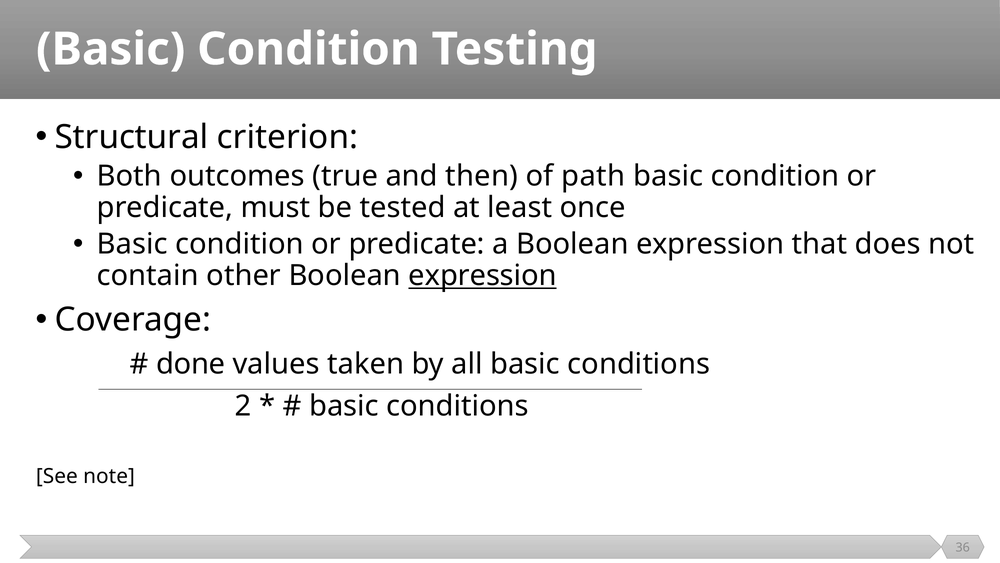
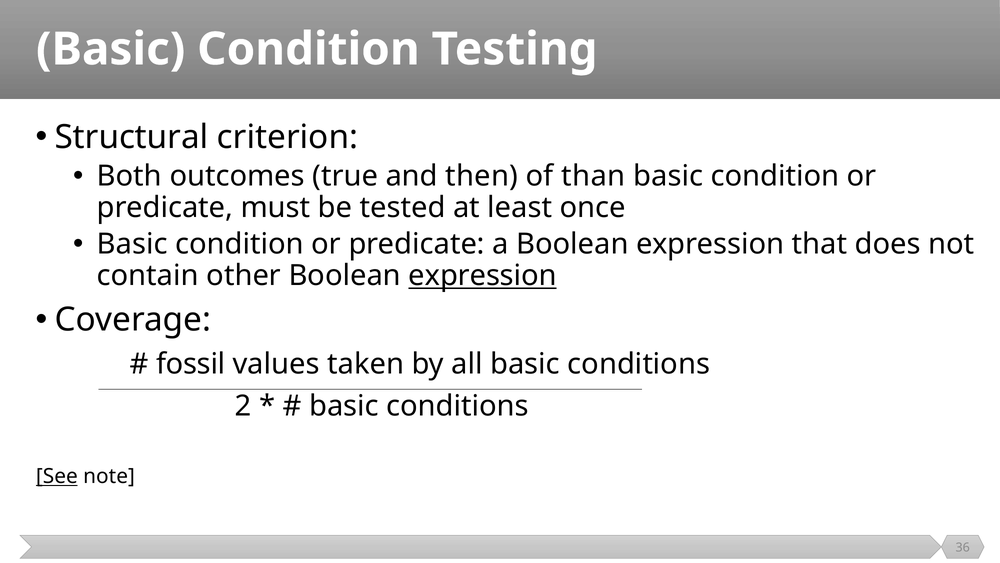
path: path -> than
done: done -> fossil
See underline: none -> present
